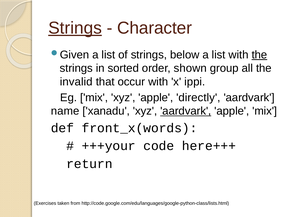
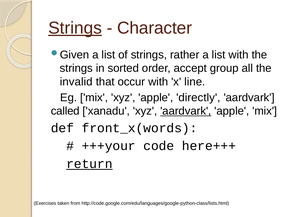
below: below -> rather
the at (259, 55) underline: present -> none
shown: shown -> accept
ippi: ippi -> line
name: name -> called
return underline: none -> present
